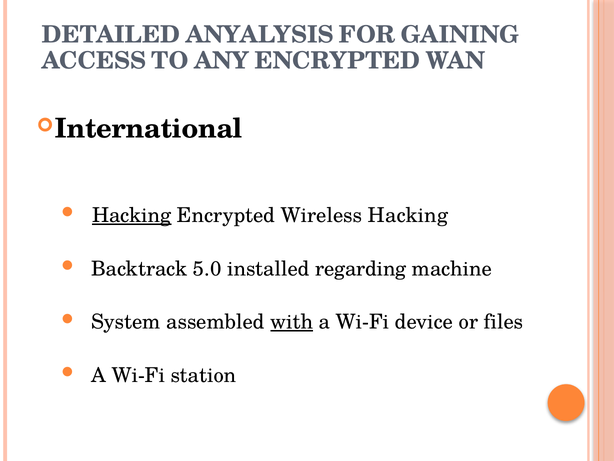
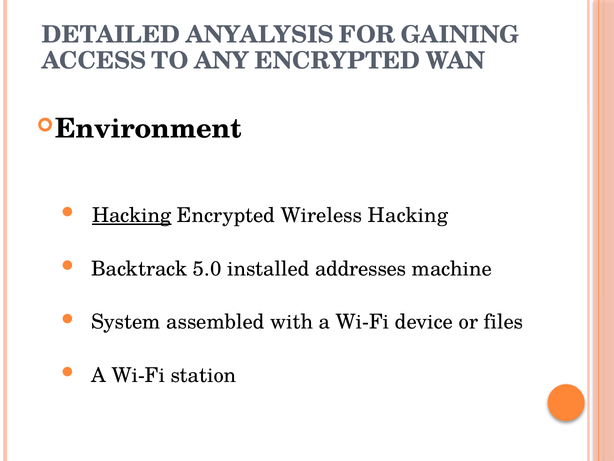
International: International -> Environment
regarding: regarding -> addresses
with underline: present -> none
